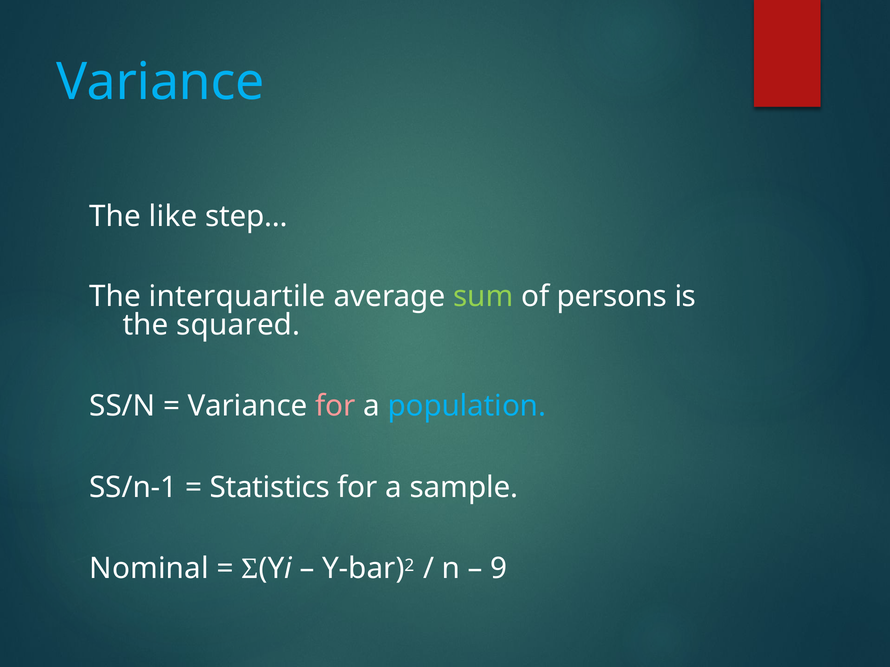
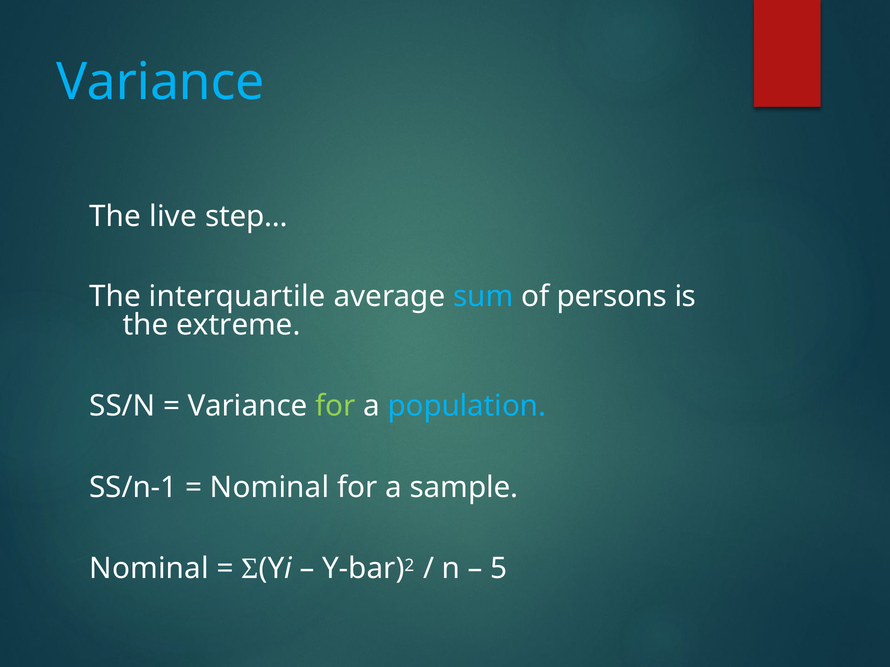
like: like -> live
sum colour: light green -> light blue
squared: squared -> extreme
for at (335, 406) colour: pink -> light green
Statistics at (270, 488): Statistics -> Nominal
9: 9 -> 5
